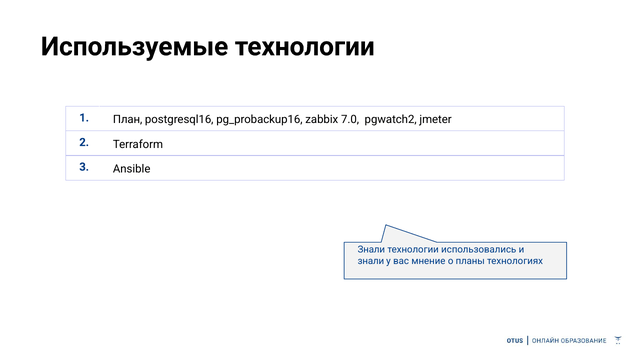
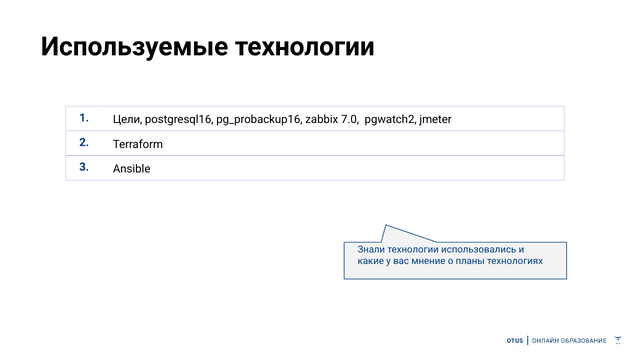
План: План -> Цели
знали at (371, 262): знали -> какие
